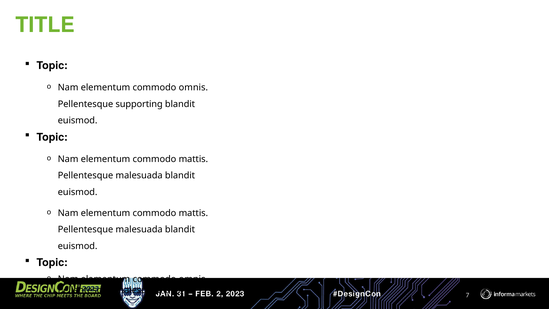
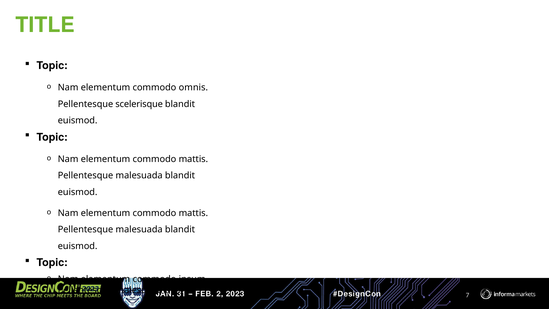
supporting: supporting -> scelerisque
omnis at (193, 279): omnis -> ipsum
